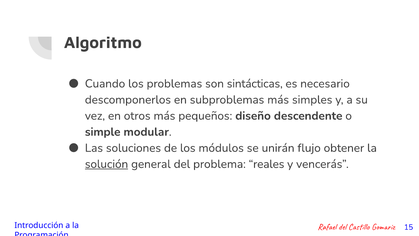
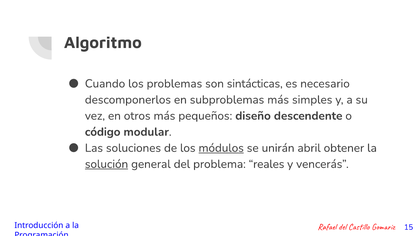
simple: simple -> código
módulos underline: none -> present
flujo: flujo -> abril
